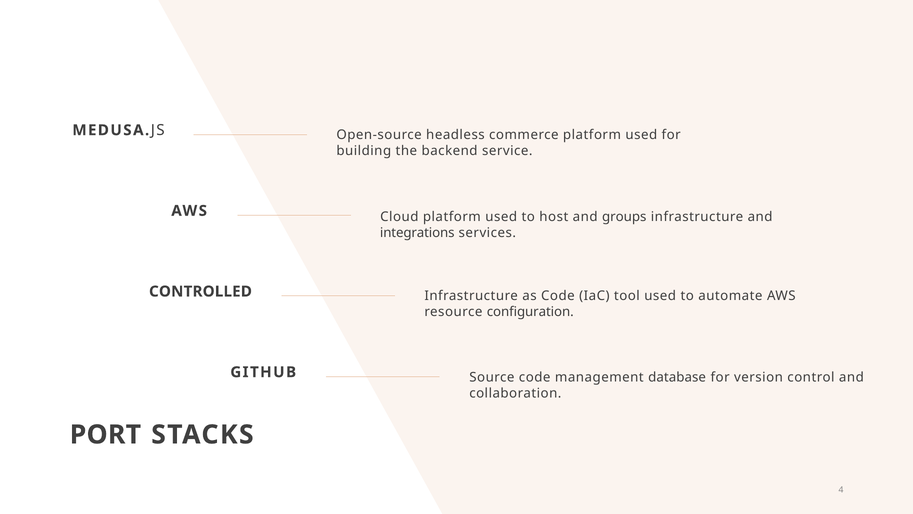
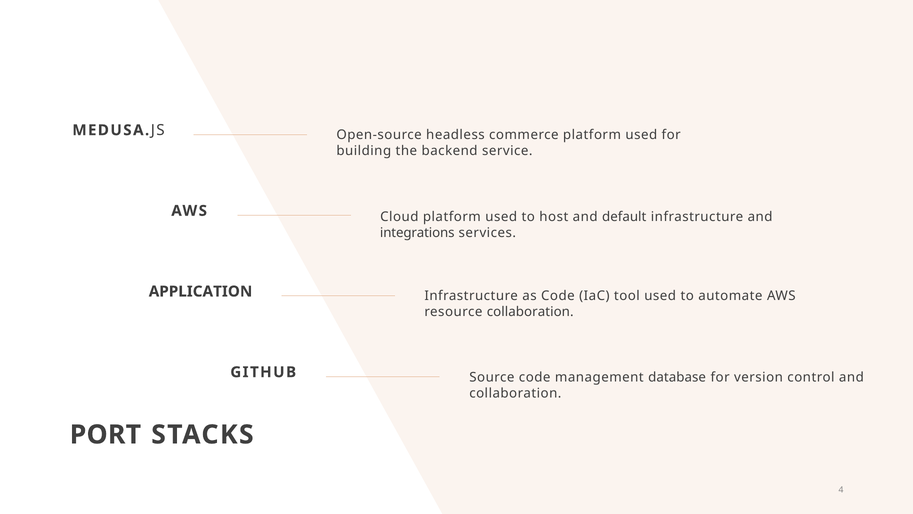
groups: groups -> default
CONTROLLED: CONTROLLED -> APPLICATION
resource configuration: configuration -> collaboration
